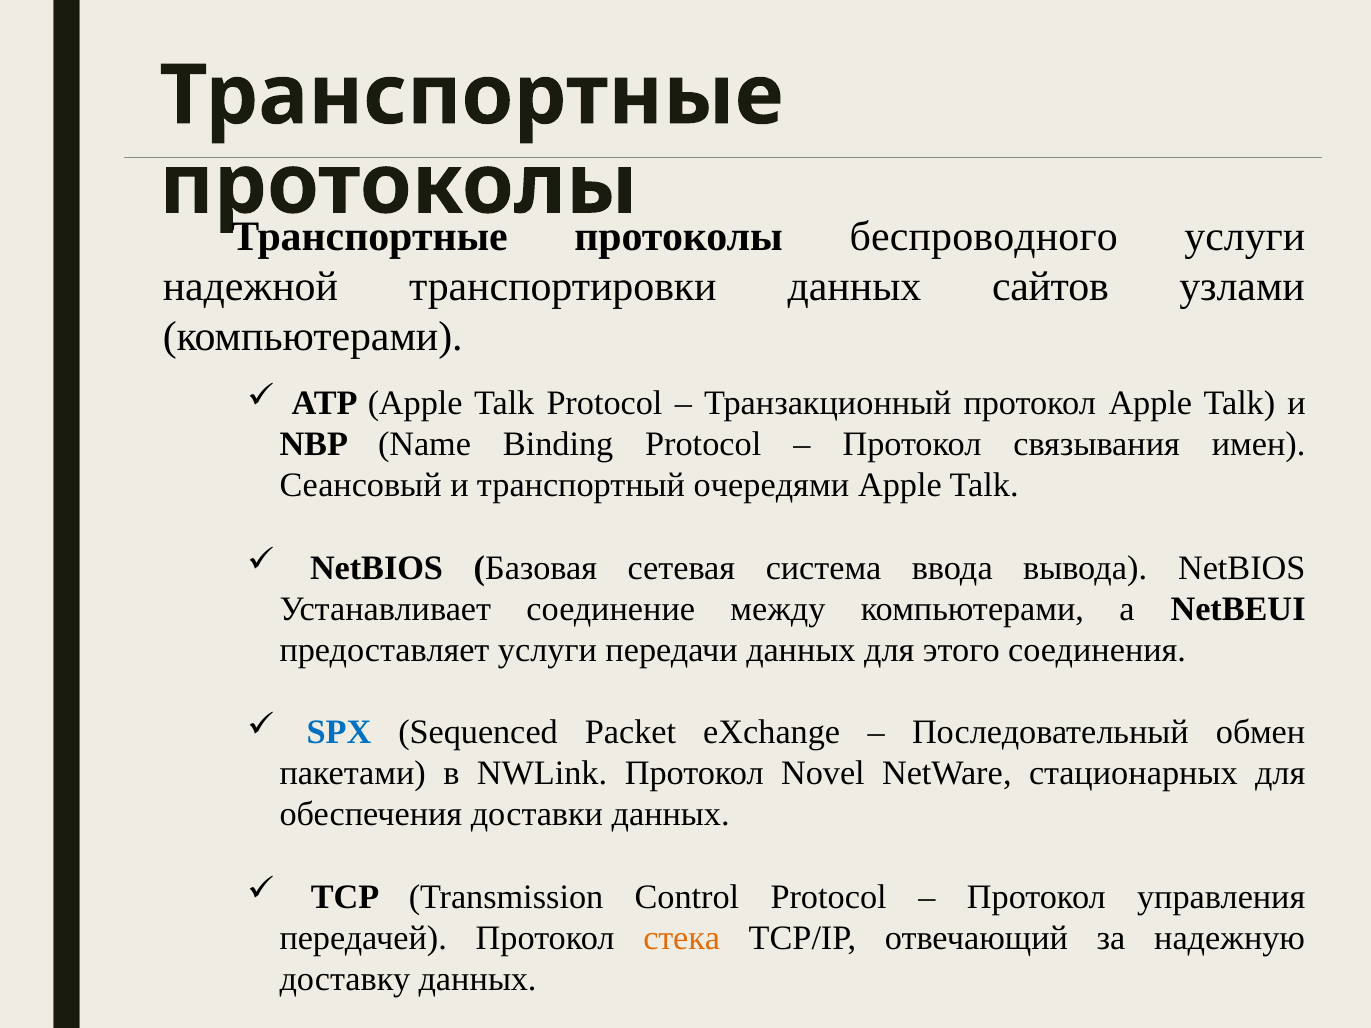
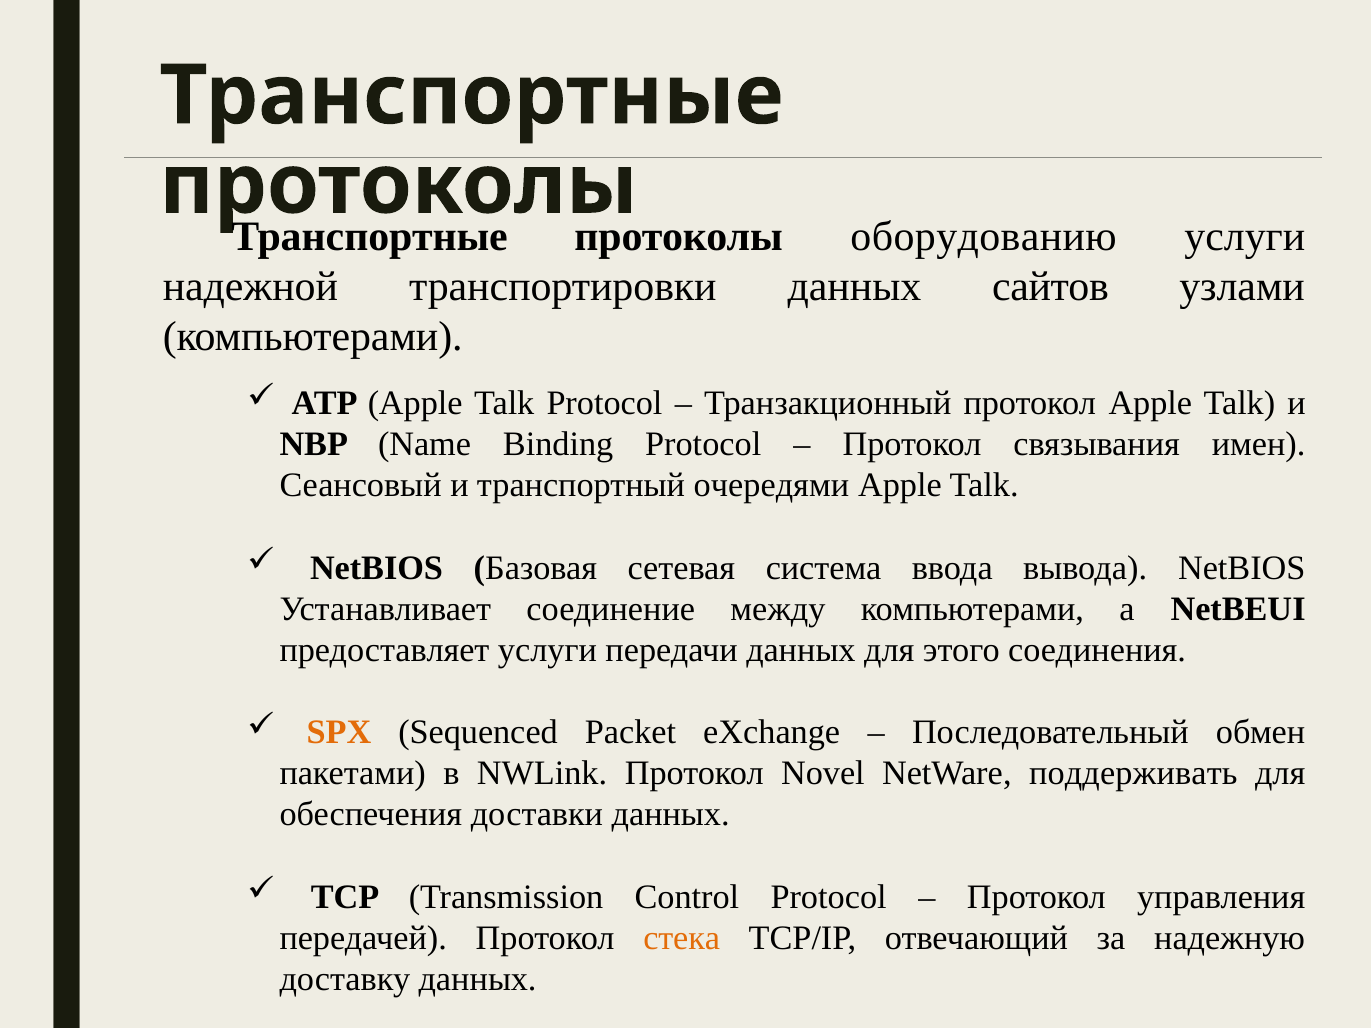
беспроводного: беспроводного -> оборудованию
SPX colour: blue -> orange
стационарных: стационарных -> поддерживать
